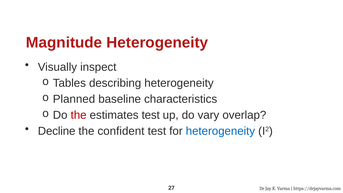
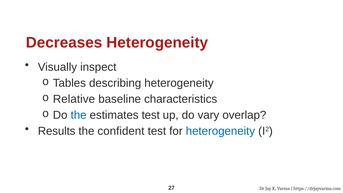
Magnitude: Magnitude -> Decreases
Planned: Planned -> Relative
the at (79, 115) colour: red -> blue
Decline: Decline -> Results
